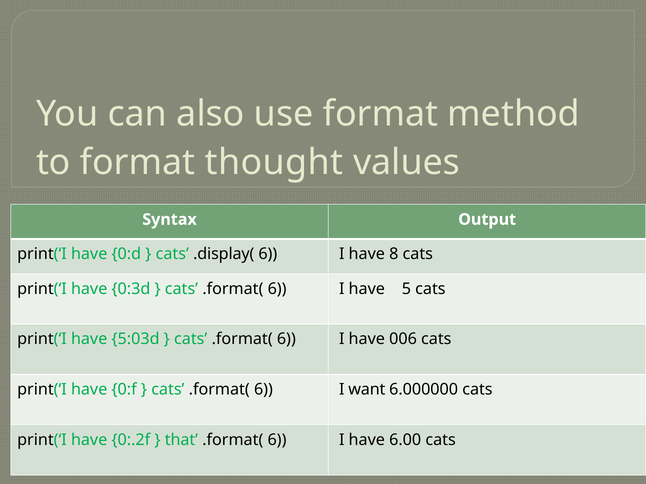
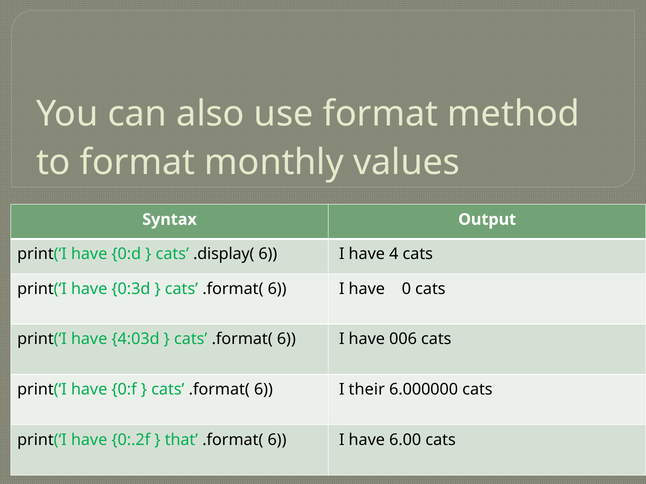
thought: thought -> monthly
8: 8 -> 4
5: 5 -> 0
5:03d: 5:03d -> 4:03d
want: want -> their
